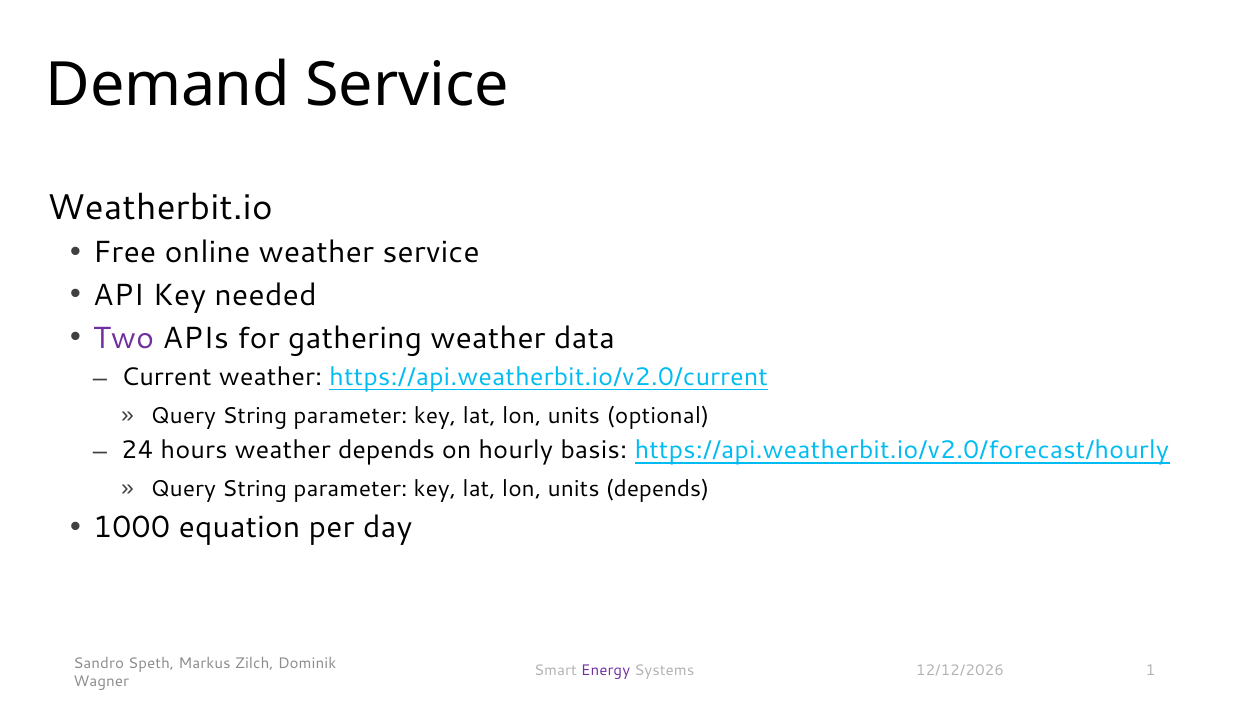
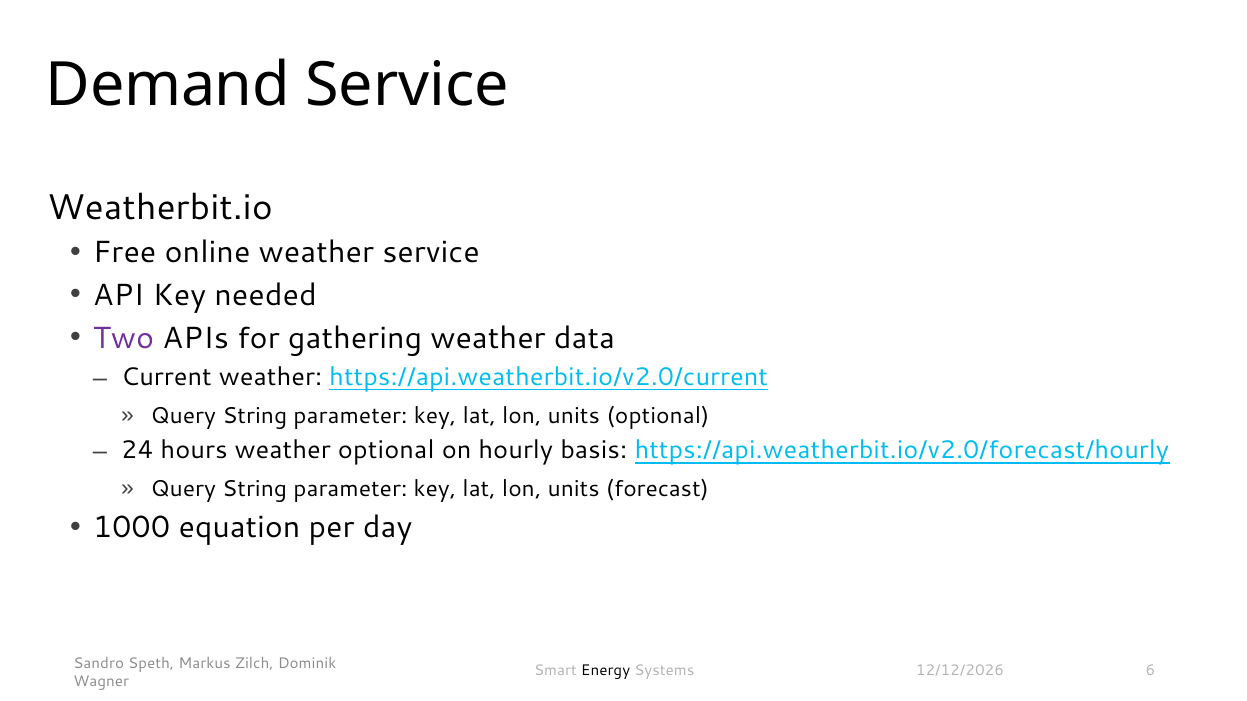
weather depends: depends -> optional
units depends: depends -> forecast
Energy colour: purple -> black
1: 1 -> 6
